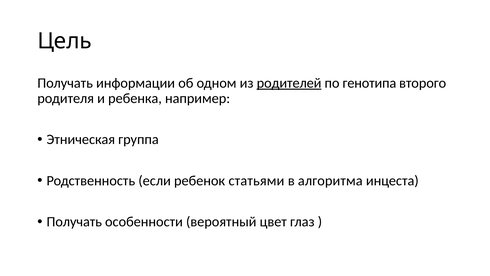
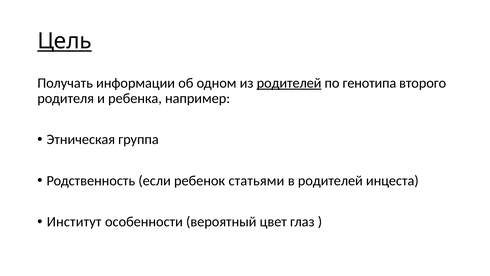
Цель underline: none -> present
в алгоритма: алгоритма -> родителей
Получать at (74, 222): Получать -> Институт
